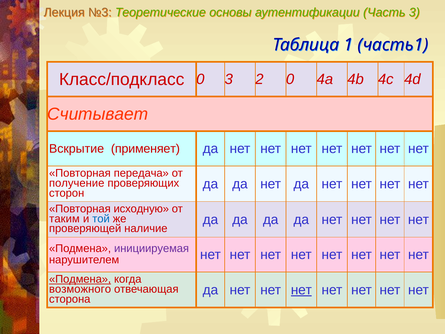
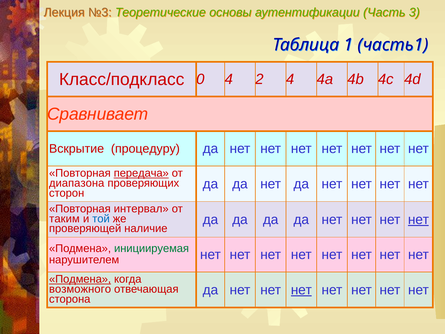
0 3: 3 -> 4
2 0: 0 -> 4
Считывает: Считывает -> Сравнивает
применяет: применяет -> процедуру
передача underline: none -> present
получение: получение -> диапазона
исходную: исходную -> интервал
нет at (418, 219) underline: none -> present
инициируемая colour: purple -> green
